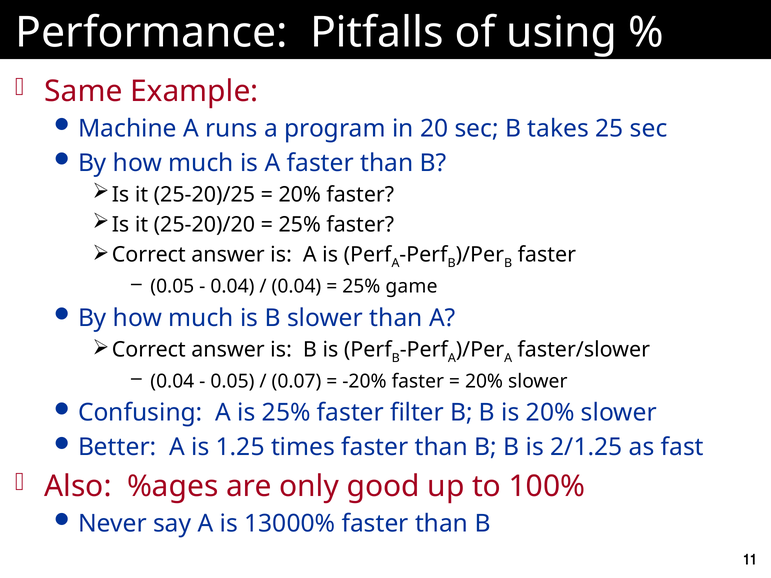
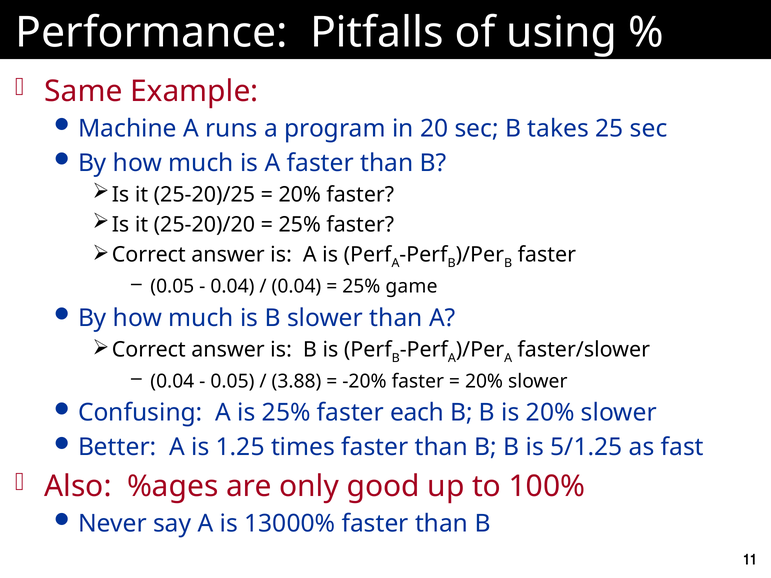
0.07: 0.07 -> 3.88
filter: filter -> each
2/1.25: 2/1.25 -> 5/1.25
